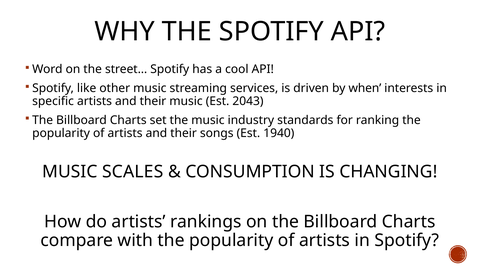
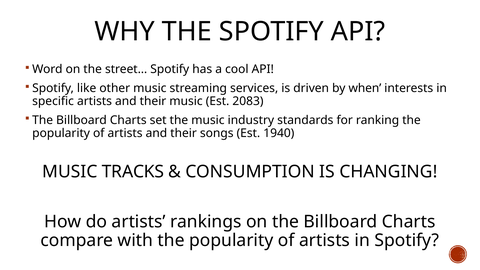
2043: 2043 -> 2083
SCALES: SCALES -> TRACKS
